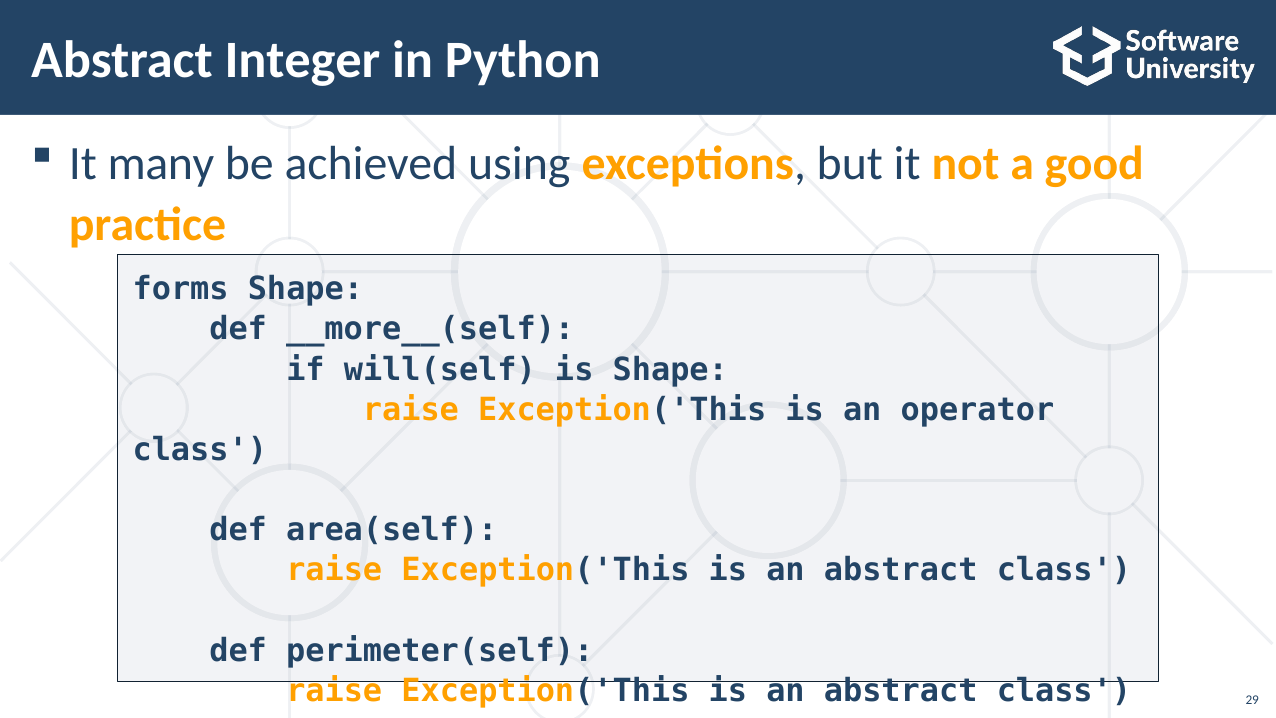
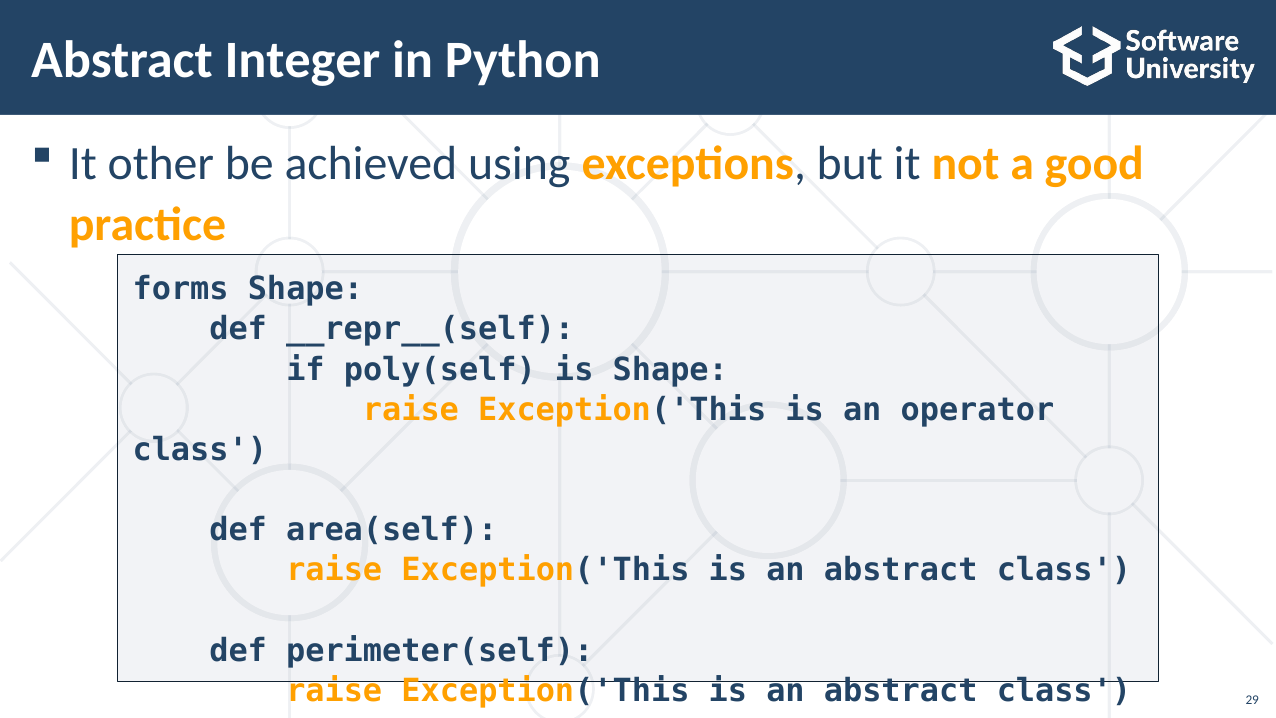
many: many -> other
__more__(self: __more__(self -> __repr__(self
will(self: will(self -> poly(self
